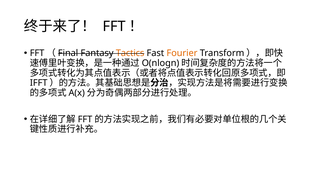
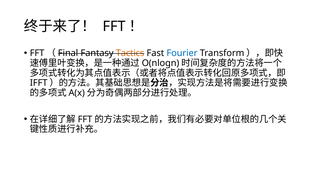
Fourier colour: orange -> blue
